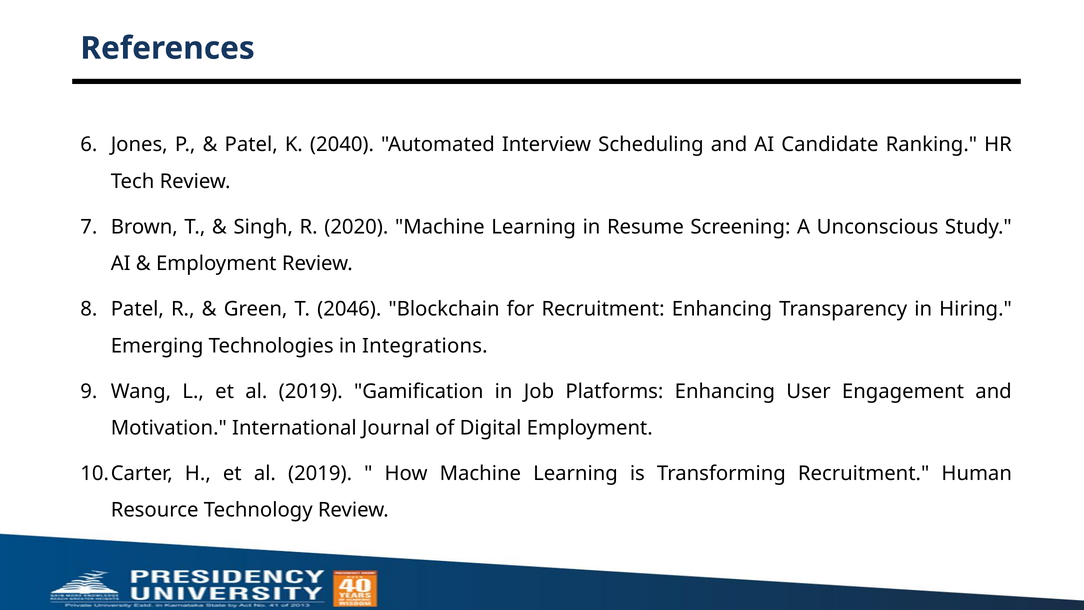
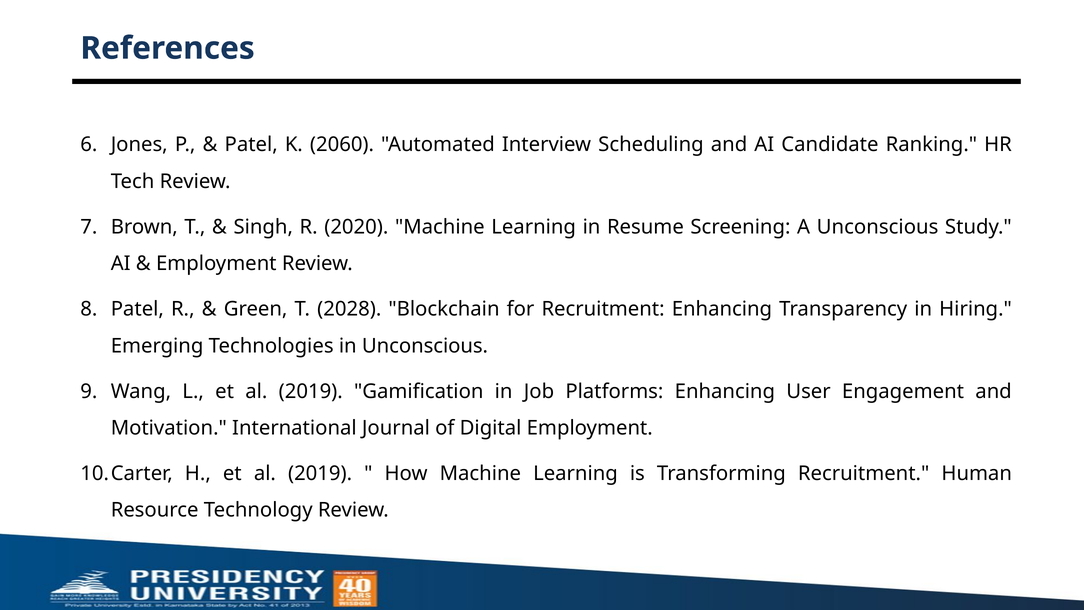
2040: 2040 -> 2060
2046: 2046 -> 2028
in Integrations: Integrations -> Unconscious
